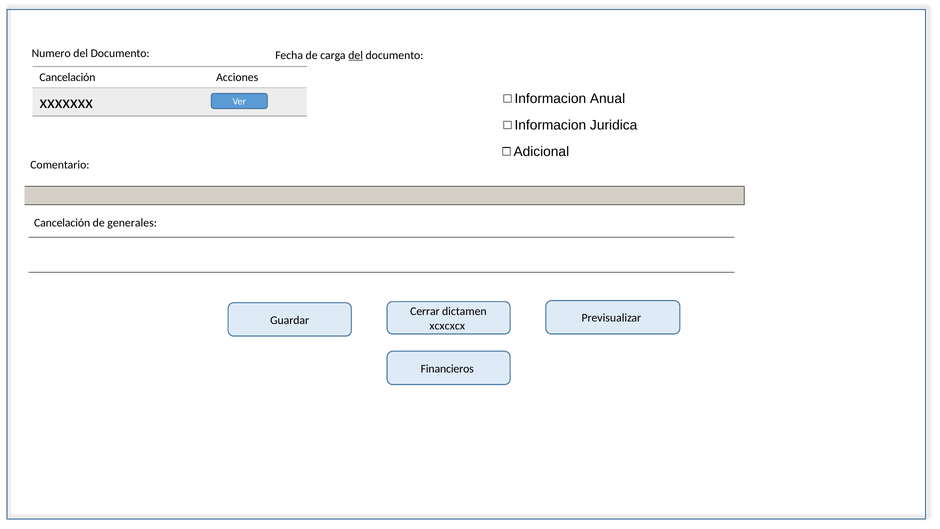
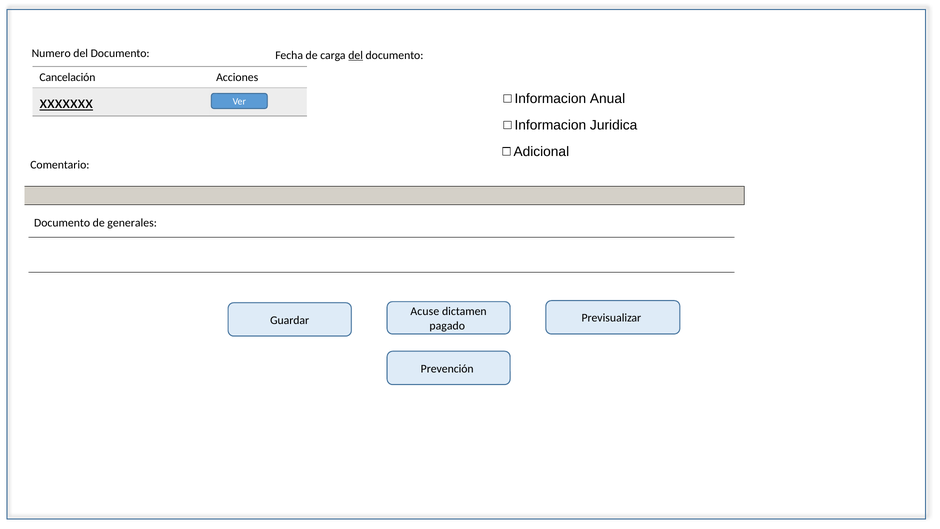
xxxxxxx underline: none -> present
Cancelación at (62, 223): Cancelación -> Documento
Cerrar: Cerrar -> Acuse
xcxcxcx: xcxcxcx -> pagado
Financieros: Financieros -> Prevención
